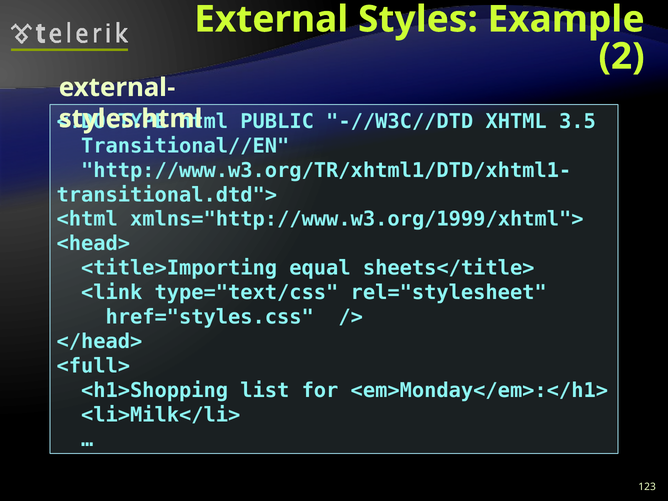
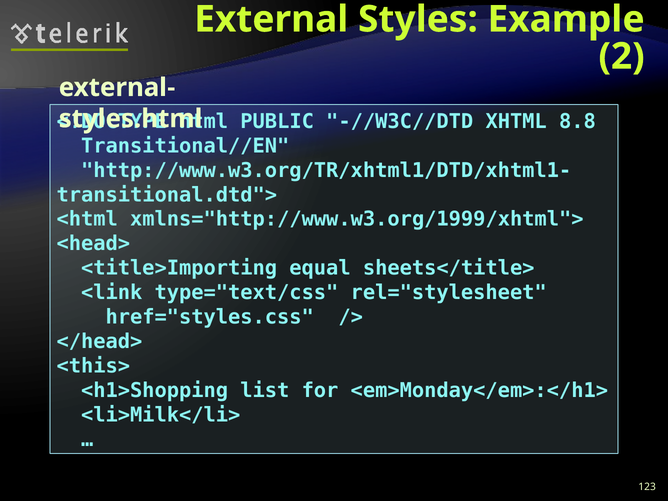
3.5: 3.5 -> 8.8
<full>: <full> -> <this>
